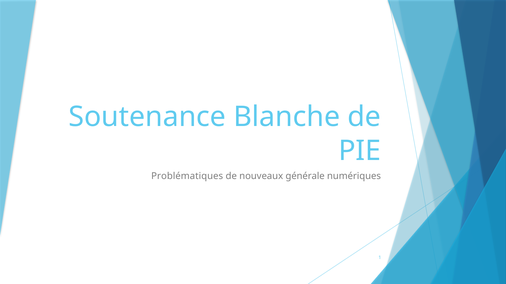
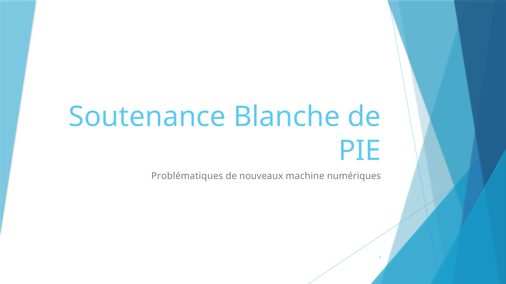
générale: générale -> machine
